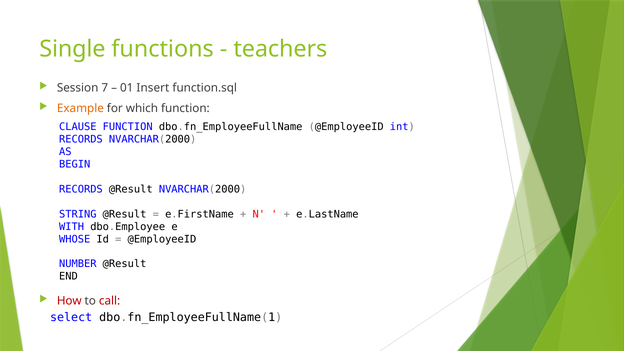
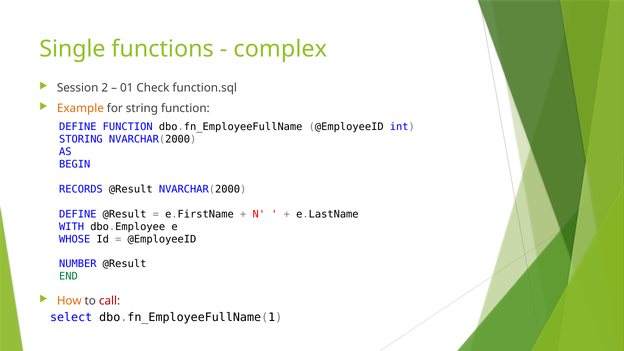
teachers: teachers -> complex
7: 7 -> 2
Insert: Insert -> Check
which: which -> string
CLAUSE at (78, 127): CLAUSE -> DEFINE
RECORDS at (81, 139): RECORDS -> STORING
STRING at (78, 214): STRING -> DEFINE
END colour: black -> green
How colour: red -> orange
